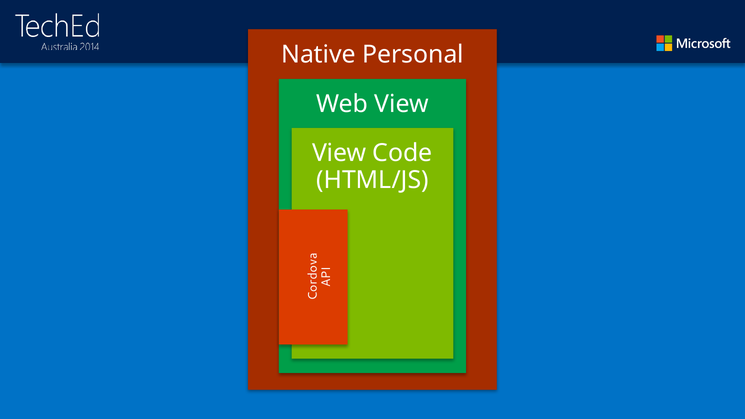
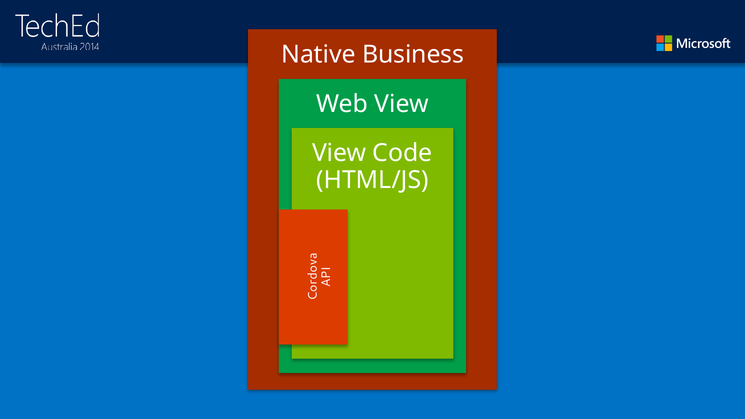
Personal: Personal -> Business
